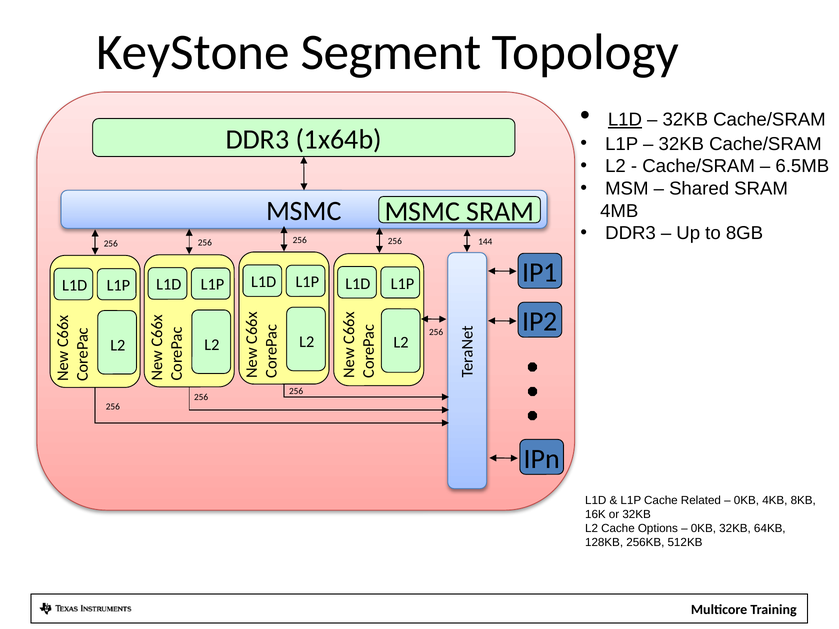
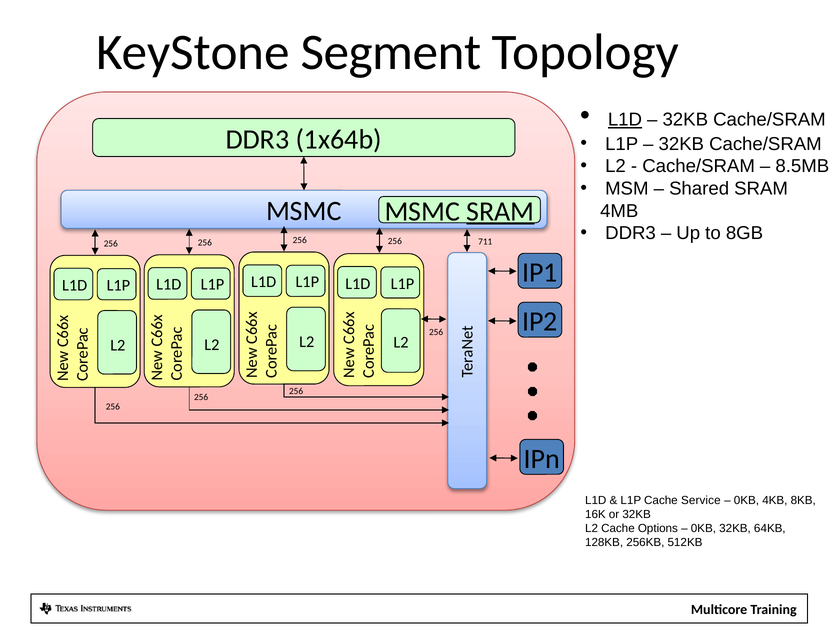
6.5MB: 6.5MB -> 8.5MB
SRAM at (500, 212) underline: none -> present
144: 144 -> 711
Related: Related -> Service
